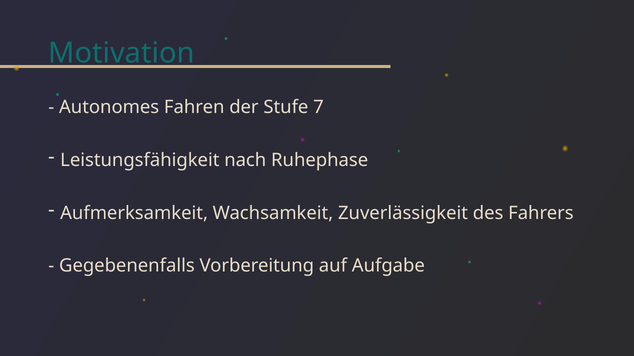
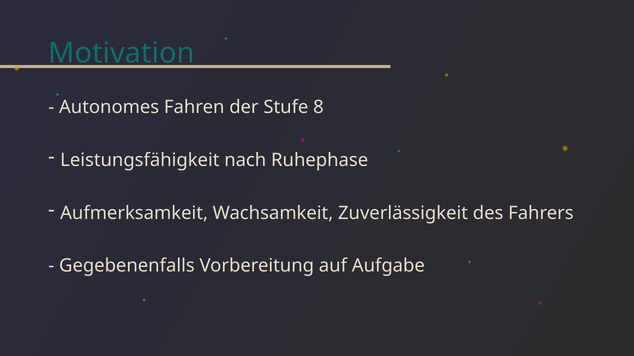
7: 7 -> 8
